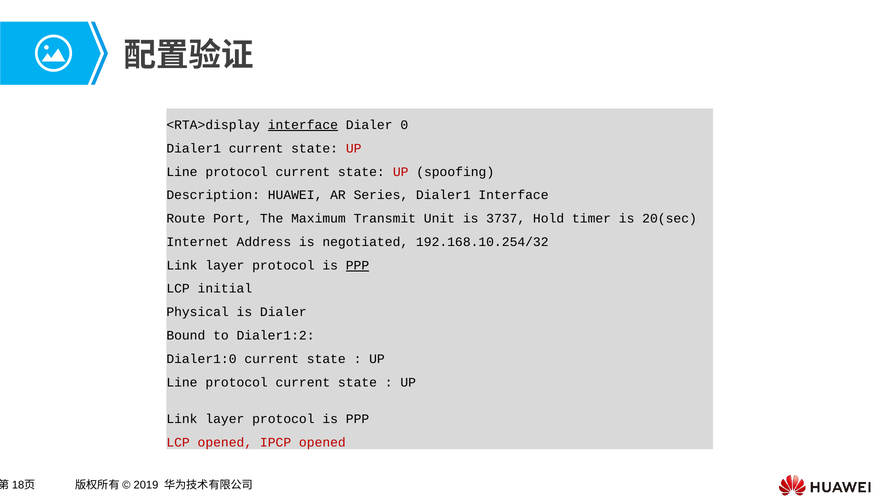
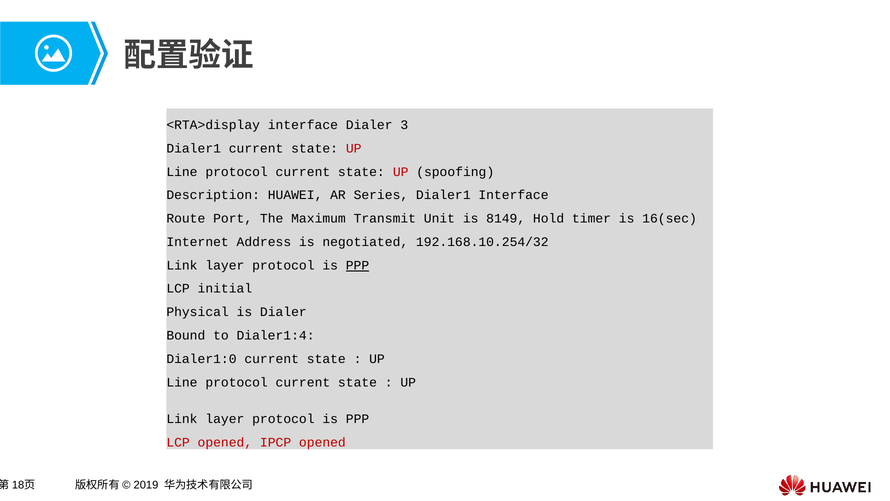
interface at (303, 125) underline: present -> none
0: 0 -> 3
3737: 3737 -> 8149
20(sec: 20(sec -> 16(sec
Dialer1:2: Dialer1:2 -> Dialer1:4
